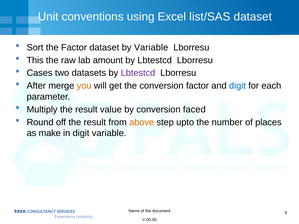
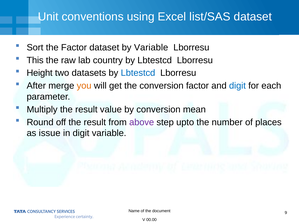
amount: amount -> country
Cases: Cases -> Height
Lbtestcd at (138, 73) colour: purple -> blue
faced: faced -> mean
above colour: orange -> purple
make: make -> issue
